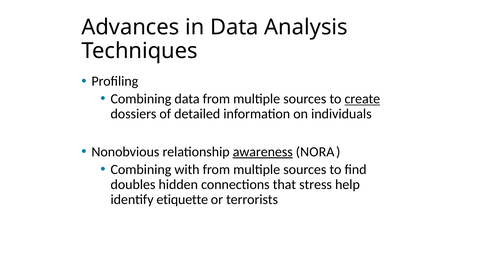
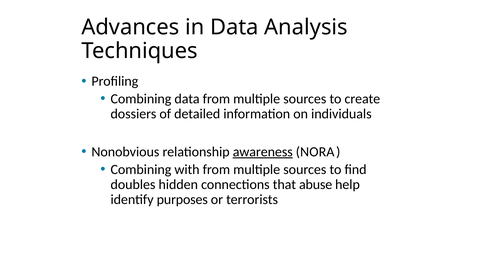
create underline: present -> none
stress: stress -> abuse
etiquette: etiquette -> purposes
